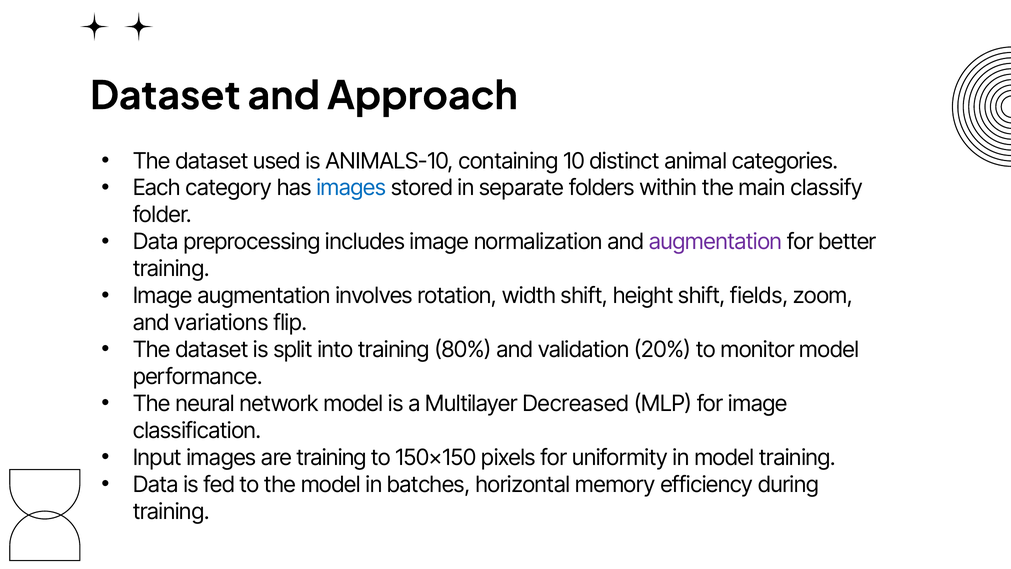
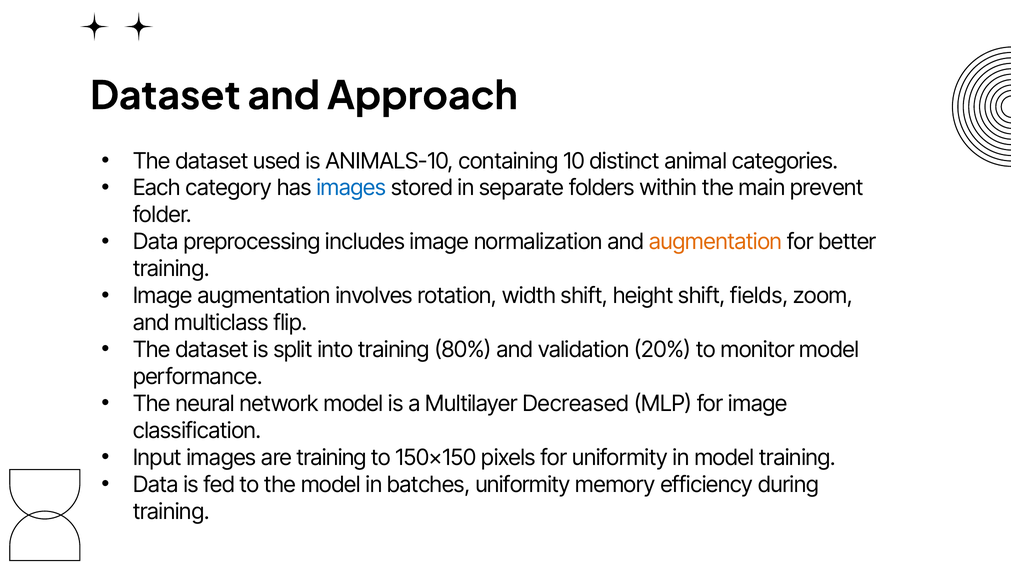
classify: classify -> prevent
augmentation at (716, 242) colour: purple -> orange
variations: variations -> multiclass
batches horizontal: horizontal -> uniformity
